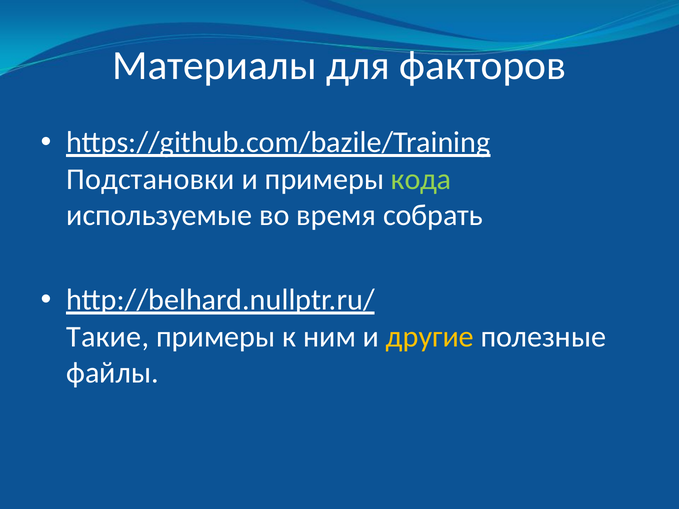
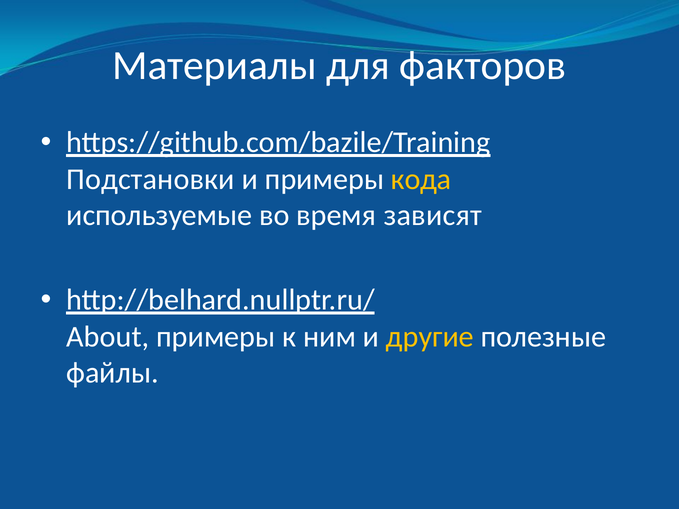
кода colour: light green -> yellow
собрать: собрать -> зависят
Такие: Такие -> About
